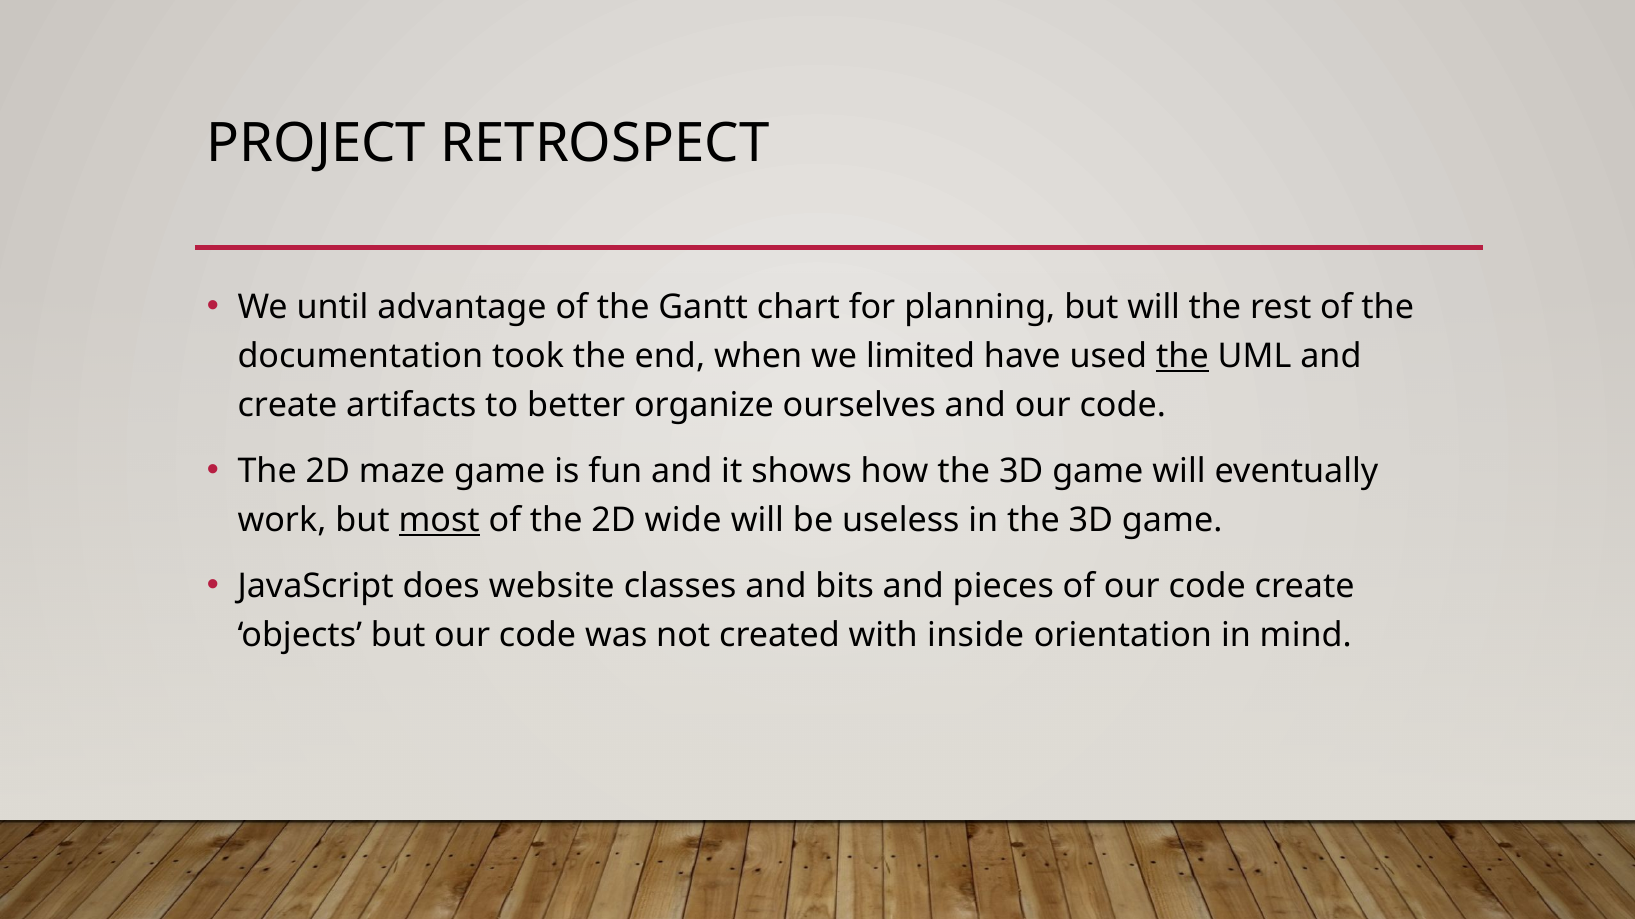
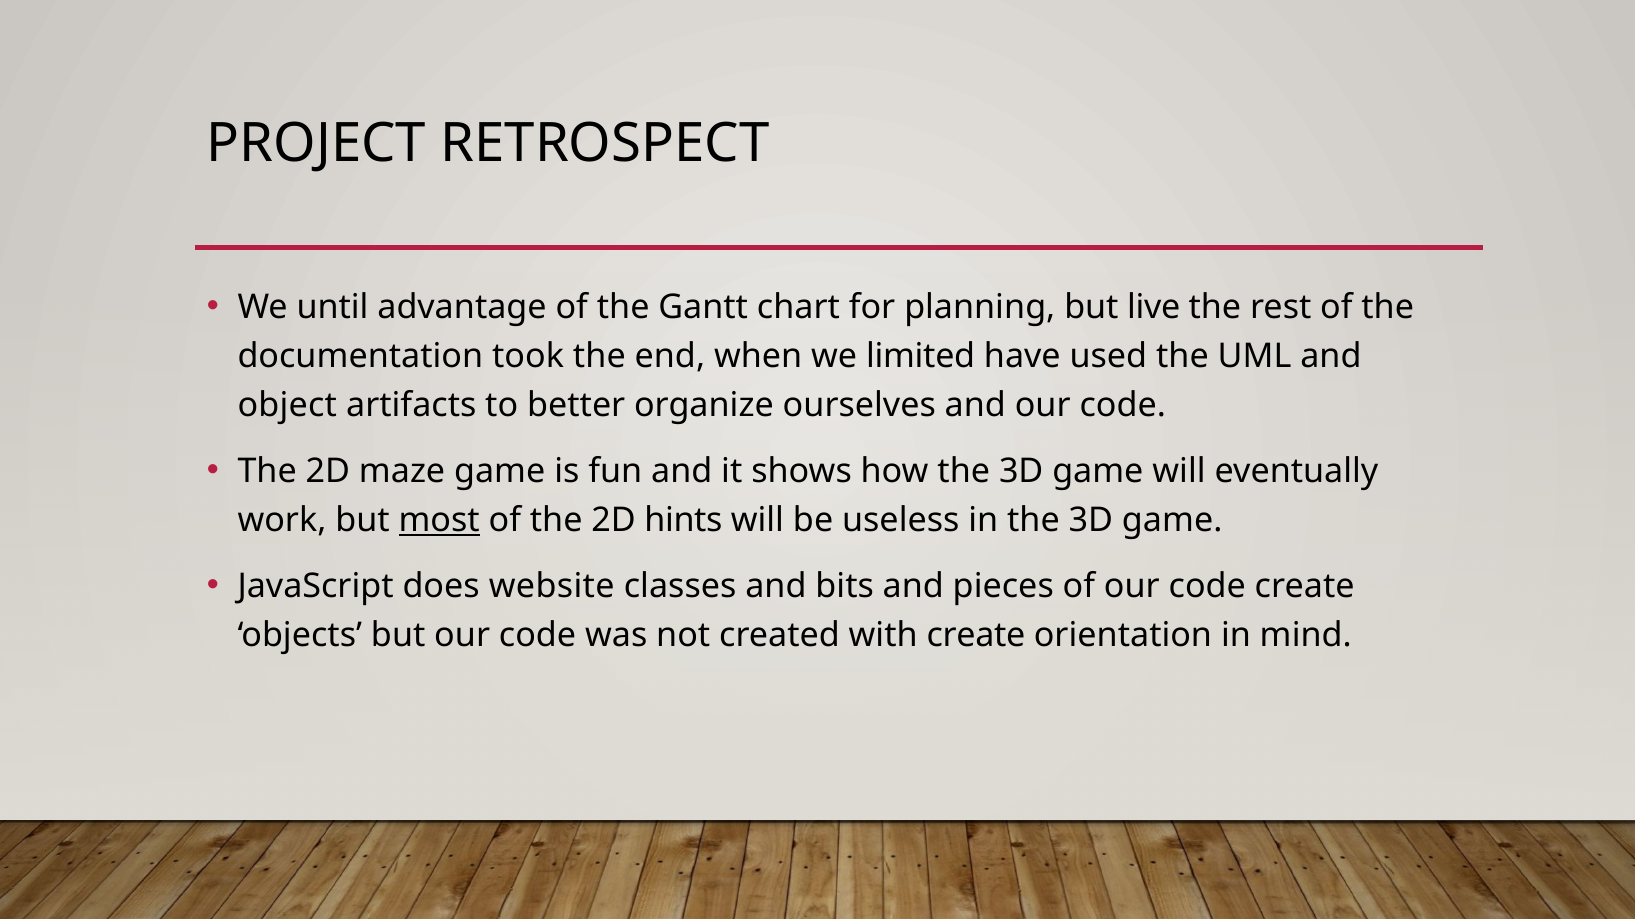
but will: will -> live
the at (1182, 356) underline: present -> none
create at (287, 406): create -> object
wide: wide -> hints
with inside: inside -> create
